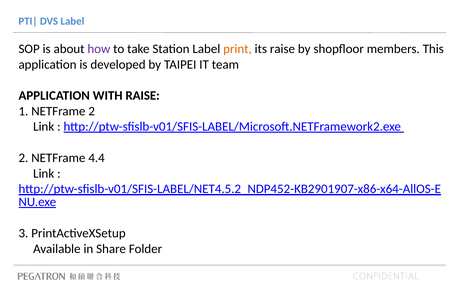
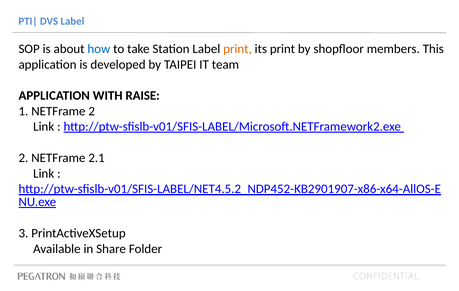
how colour: purple -> blue
its raise: raise -> print
4.4: 4.4 -> 2.1
